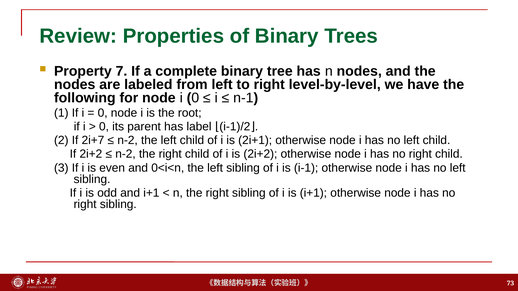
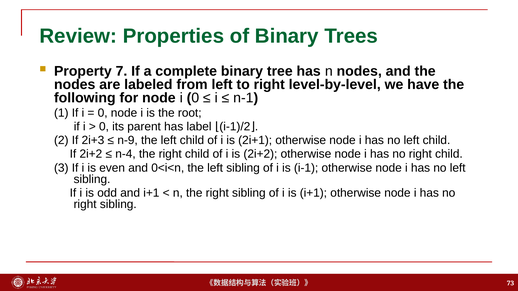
2i+7: 2i+7 -> 2i+3
n-2 at (128, 140): n-2 -> n-9
n-2 at (125, 154): n-2 -> n-4
